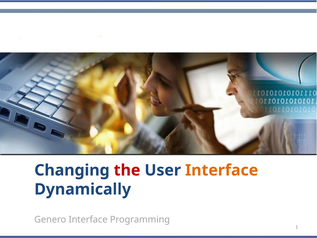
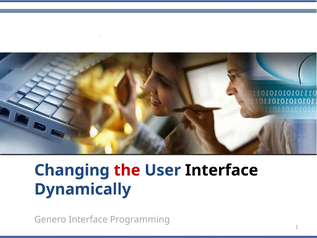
Interface at (222, 170) colour: orange -> black
